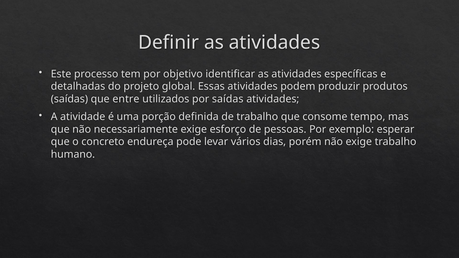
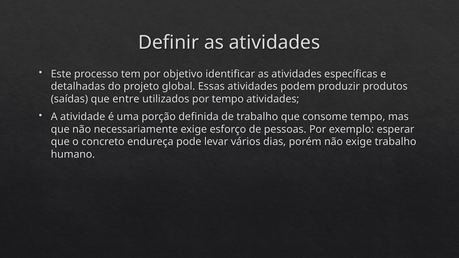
por saídas: saídas -> tempo
